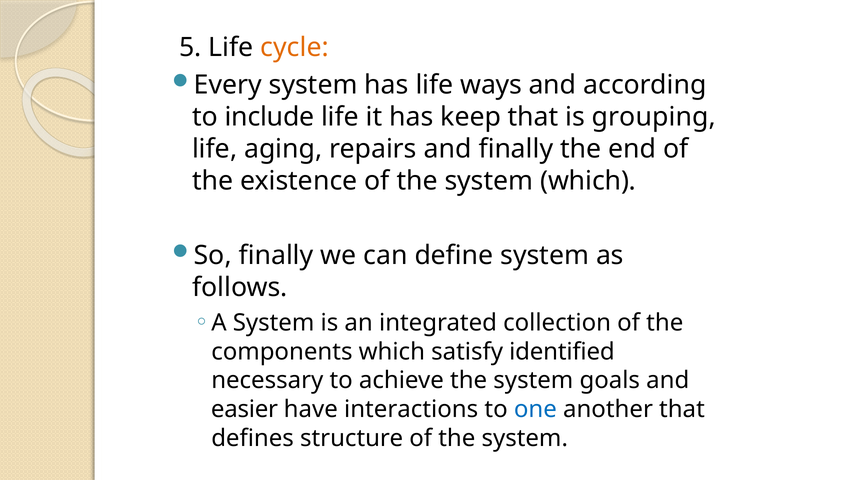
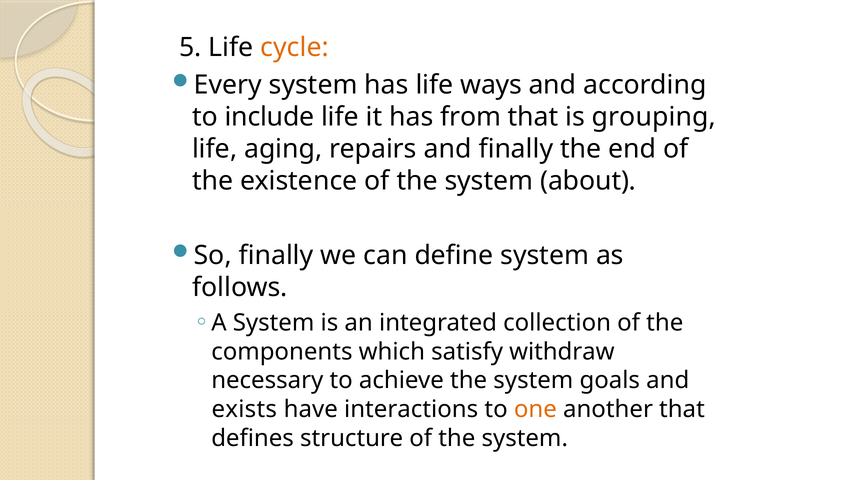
keep: keep -> from
system which: which -> about
identified: identified -> withdraw
easier: easier -> exists
one colour: blue -> orange
